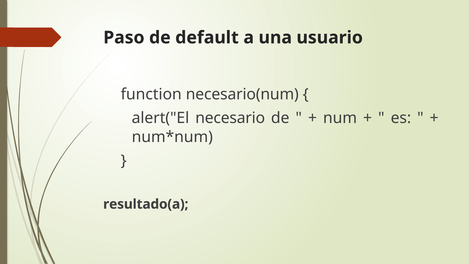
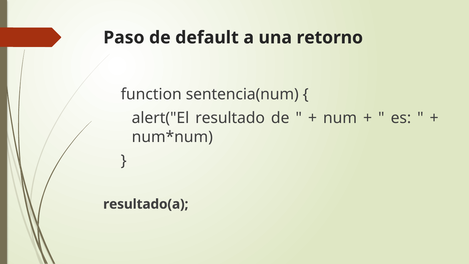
usuario: usuario -> retorno
necesario(num: necesario(num -> sentencia(num
necesario: necesario -> resultado
